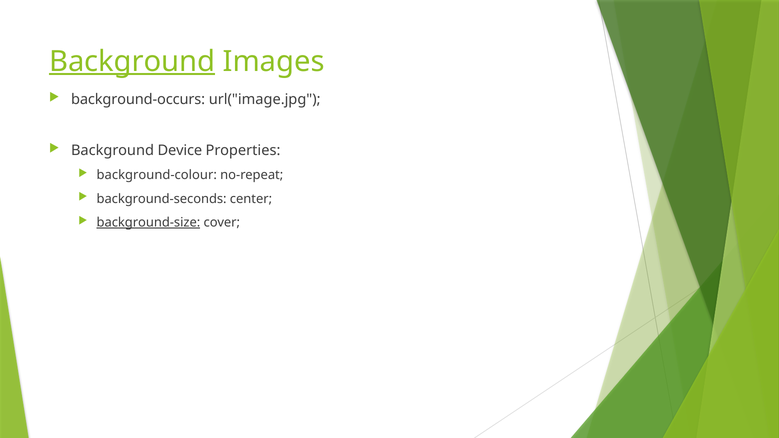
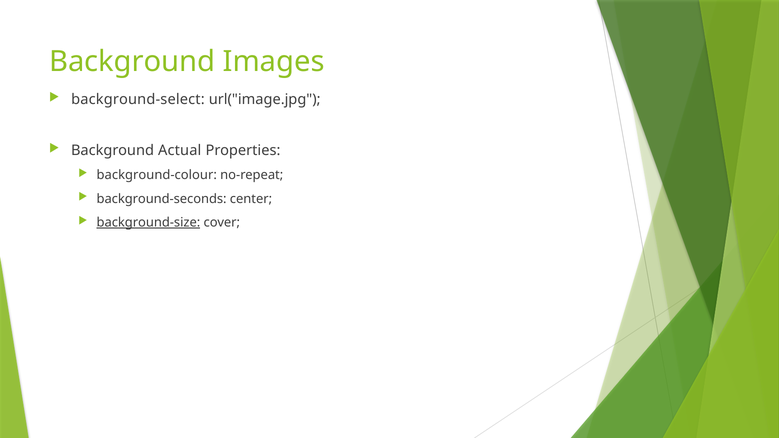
Background at (132, 61) underline: present -> none
background-occurs: background-occurs -> background-select
Device: Device -> Actual
